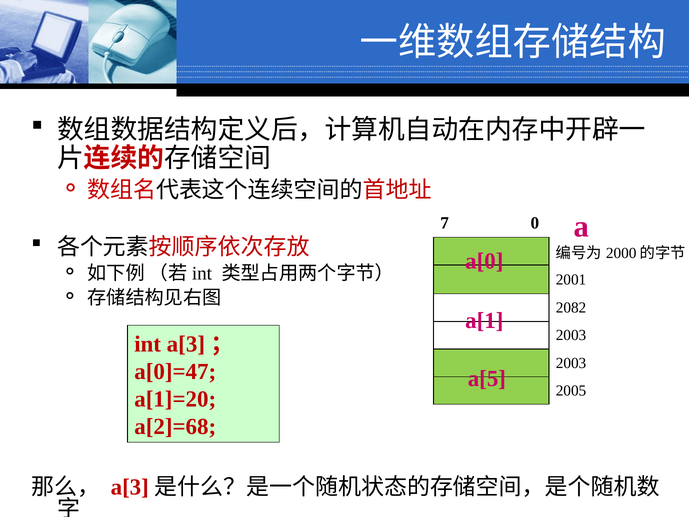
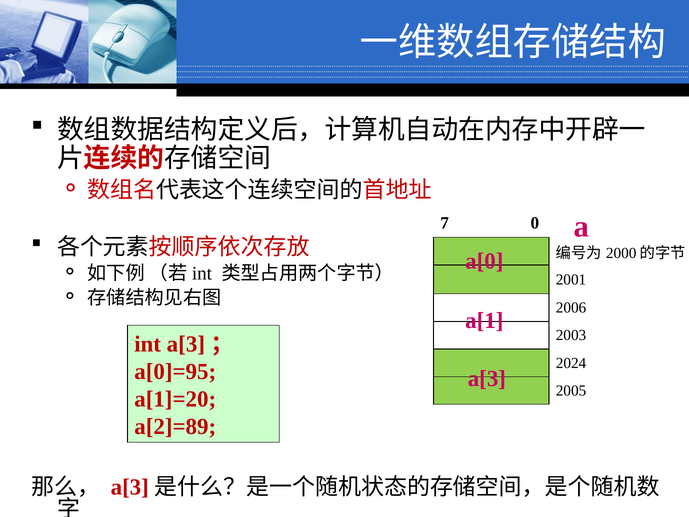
2082: 2082 -> 2006
2003 at (571, 363): 2003 -> 2024
a[0]=47: a[0]=47 -> a[0]=95
a[5: a[5 -> a[3
a[2]=68: a[2]=68 -> a[2]=89
